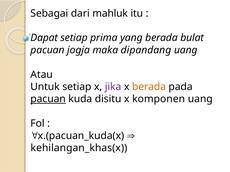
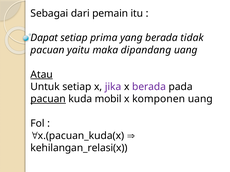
mahluk: mahluk -> pemain
bulat: bulat -> tidak
jogja: jogja -> yaitu
Atau underline: none -> present
berada at (149, 87) colour: orange -> purple
disitu: disitu -> mobil
kehilangan_khas(x: kehilangan_khas(x -> kehilangan_relasi(x
